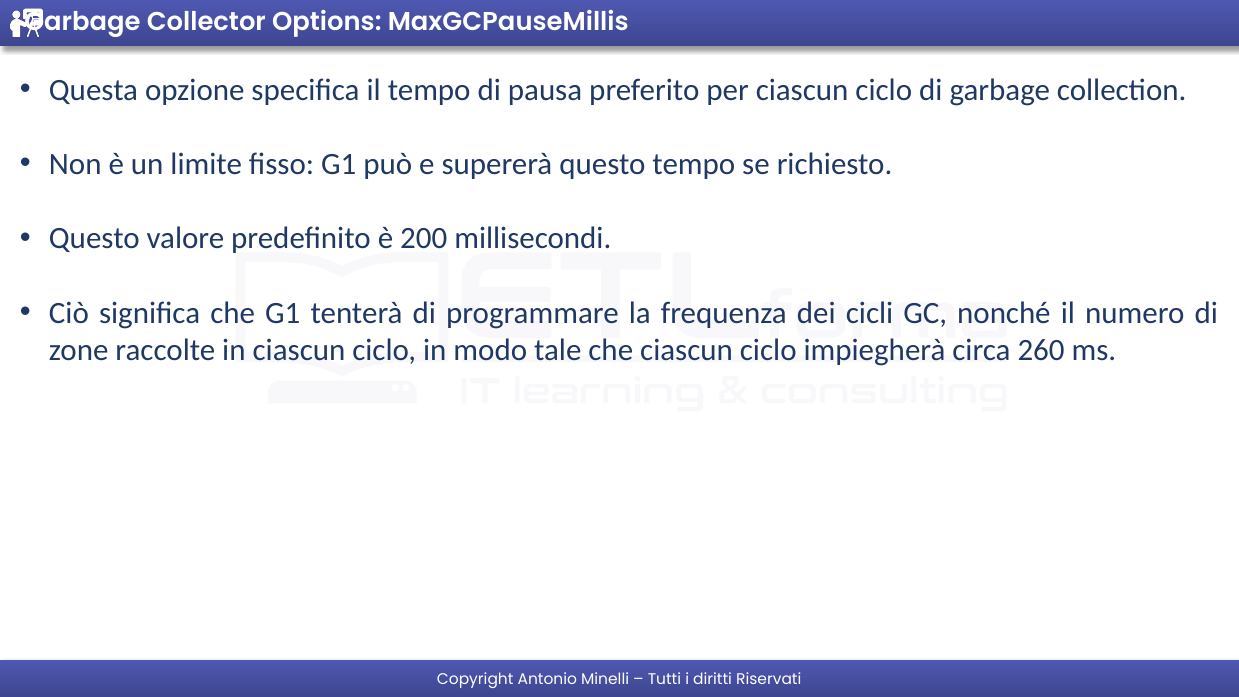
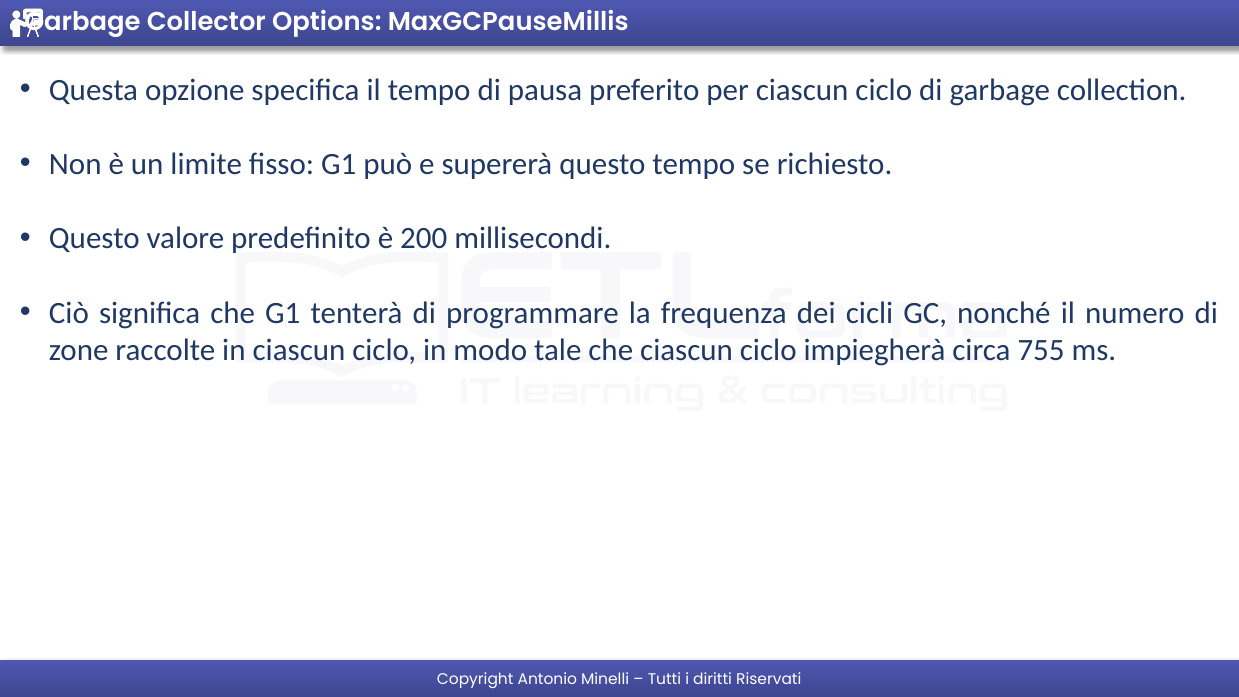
260: 260 -> 755
